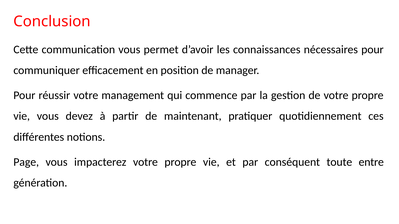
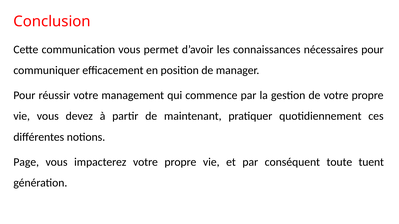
entre: entre -> tuent
